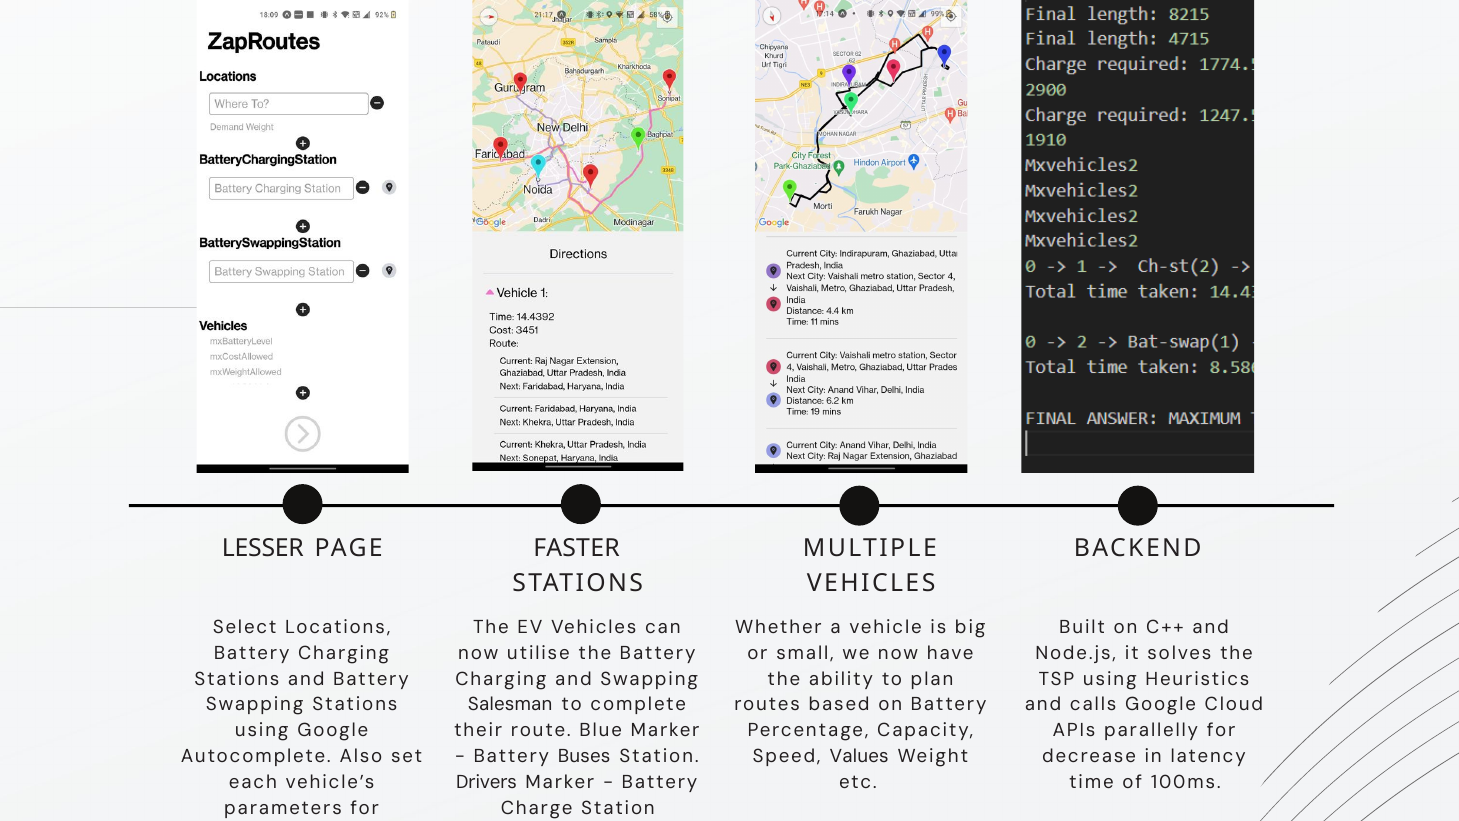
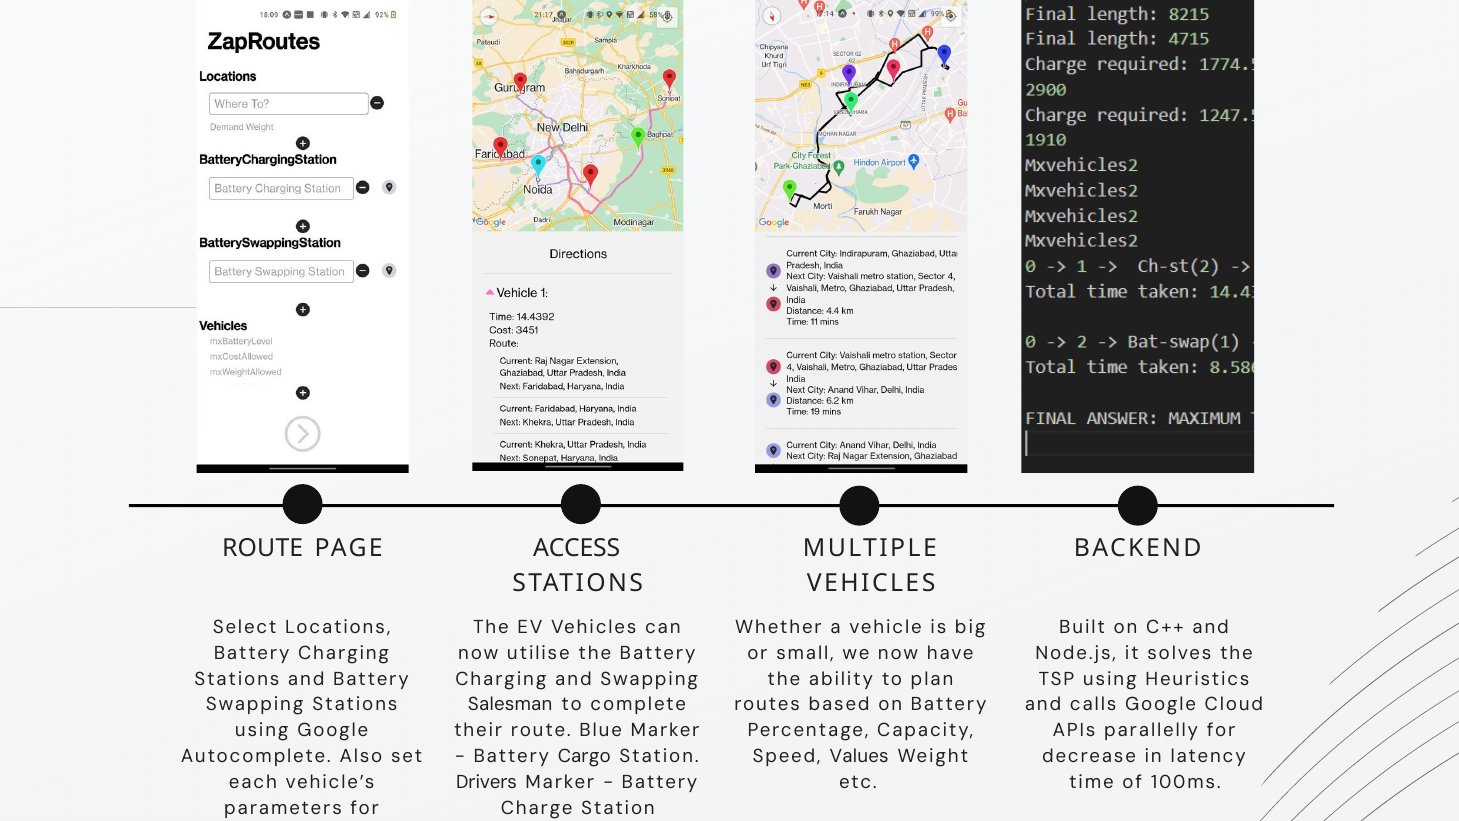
LESSER at (263, 548): LESSER -> ROUTE
FASTER: FASTER -> ACCESS
Buses: Buses -> Cargo
